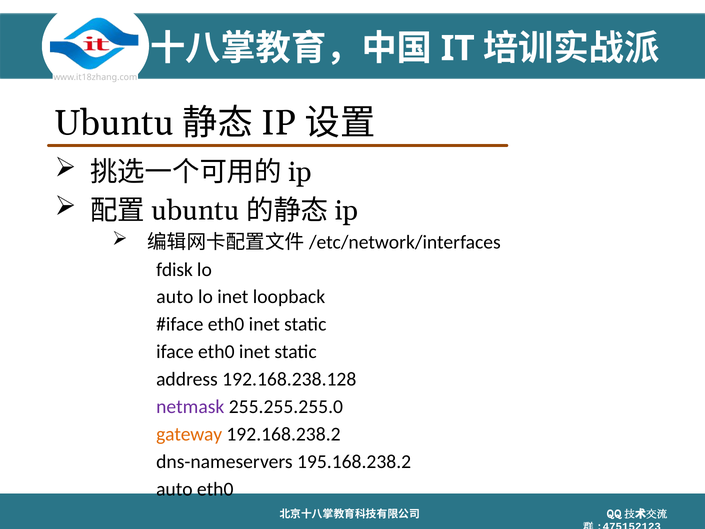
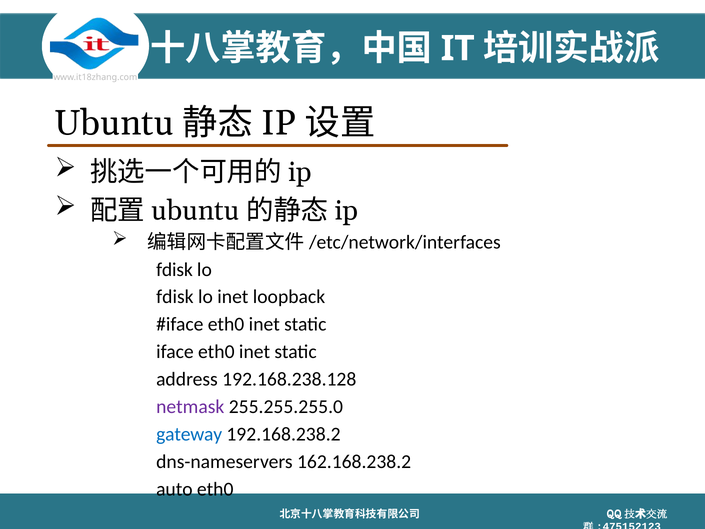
auto at (175, 297): auto -> fdisk
gateway colour: orange -> blue
195.168.238.2: 195.168.238.2 -> 162.168.238.2
